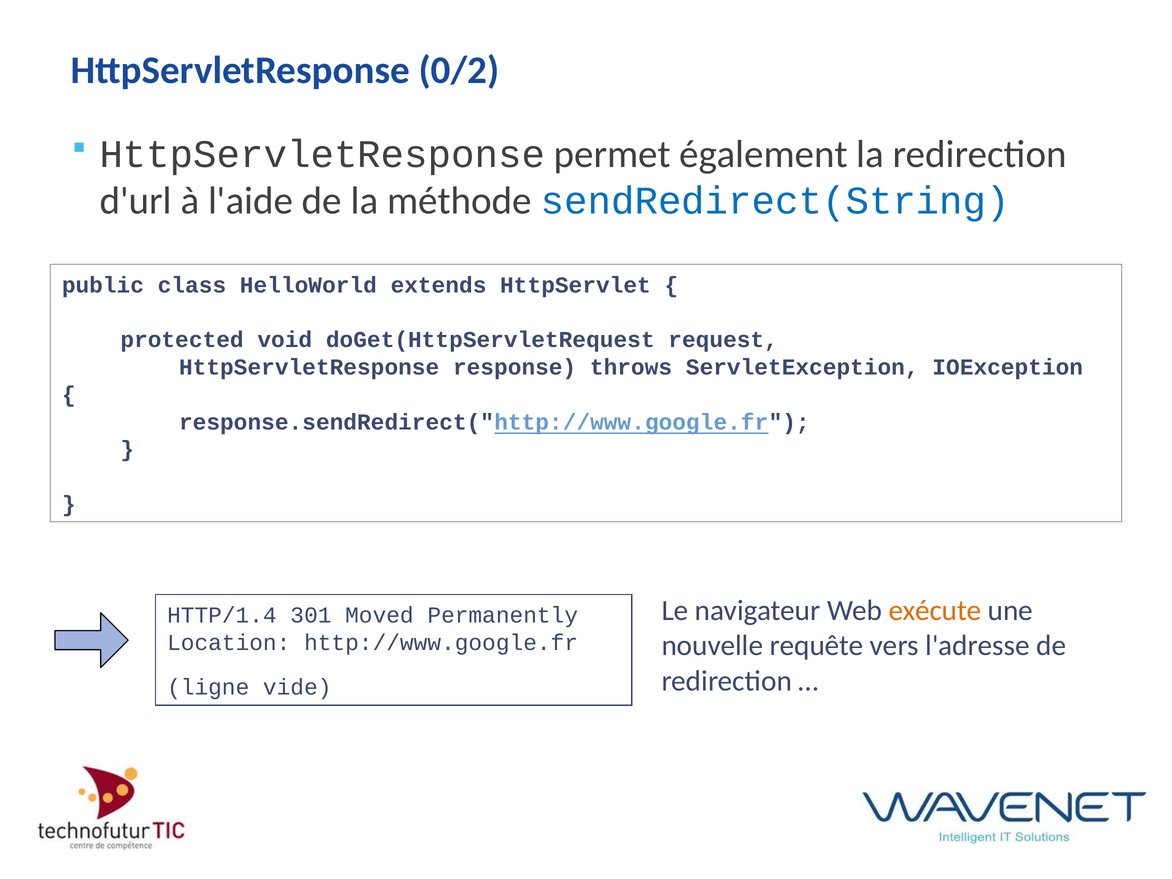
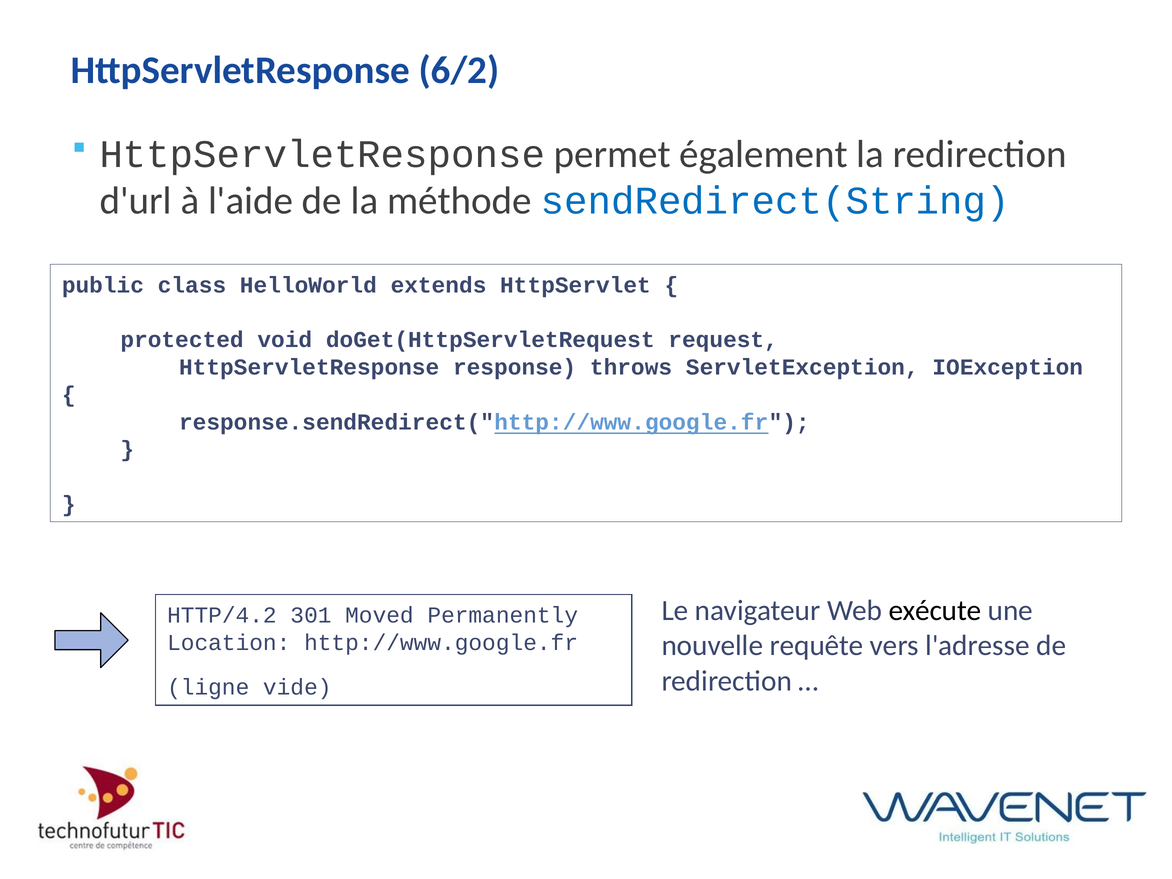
0/2: 0/2 -> 6/2
exécute colour: orange -> black
HTTP/1.4: HTTP/1.4 -> HTTP/4.2
